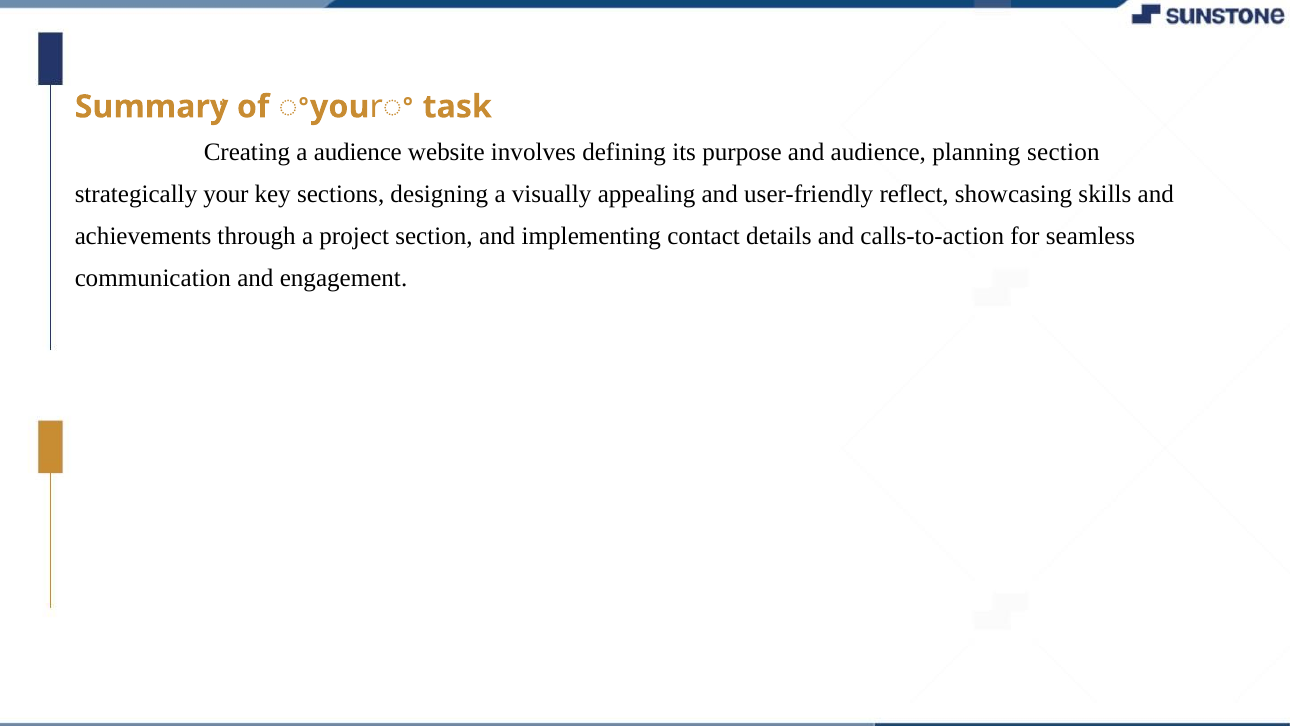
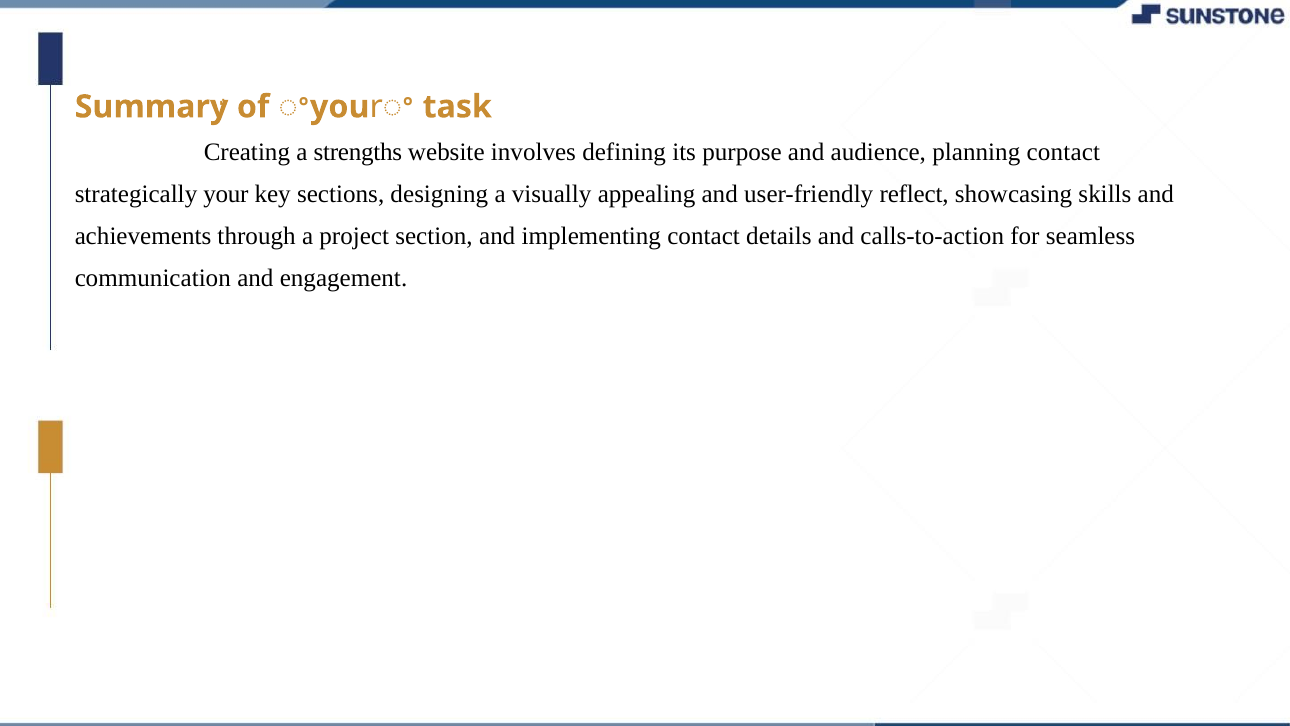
a audience: audience -> strengths
planning section: section -> contact
